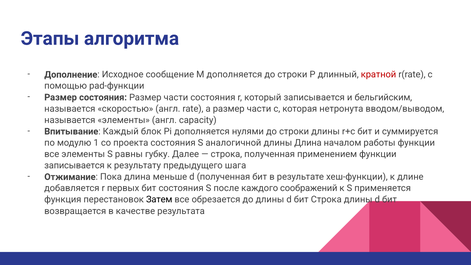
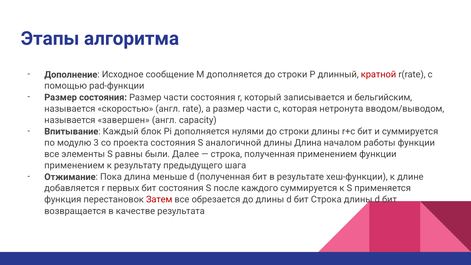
называется элементы: элементы -> завершен
1: 1 -> 3
губку: губку -> были
записывается at (74, 165): записывается -> применением
каждого соображений: соображений -> суммируется
Затем colour: black -> red
